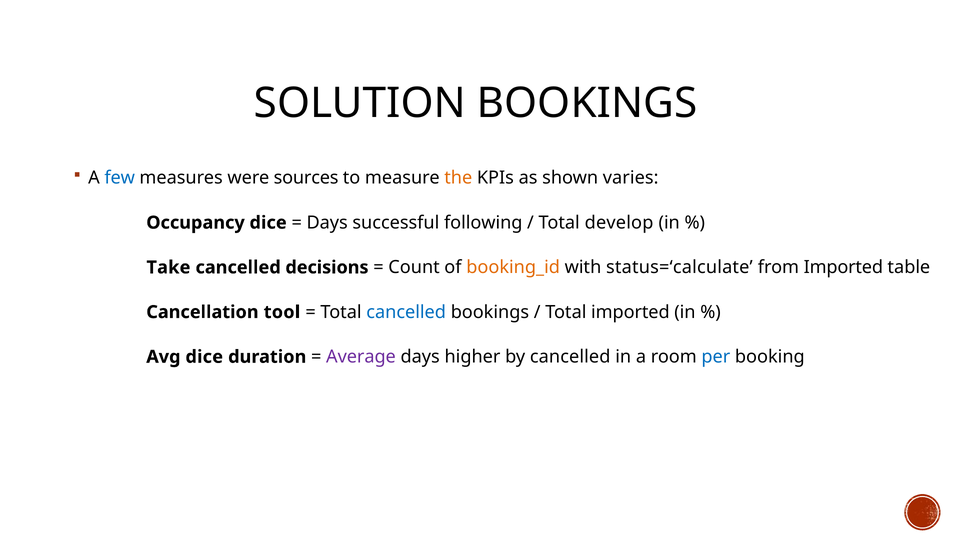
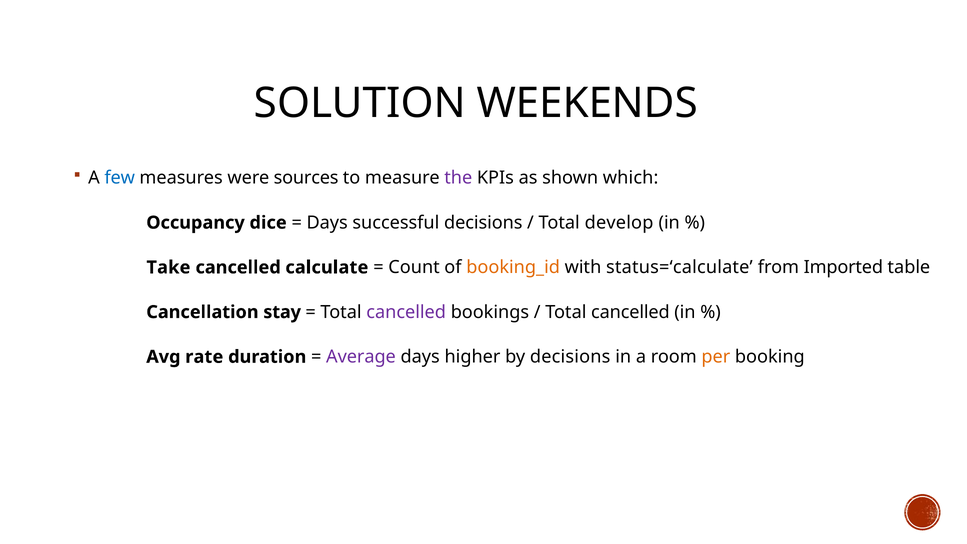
SOLUTION BOOKINGS: BOOKINGS -> WEEKENDS
the colour: orange -> purple
varies: varies -> which
successful following: following -> decisions
decisions: decisions -> calculate
tool: tool -> stay
cancelled at (406, 312) colour: blue -> purple
imported at (630, 312): imported -> cancelled
Avg dice: dice -> rate
by cancelled: cancelled -> decisions
per colour: blue -> orange
